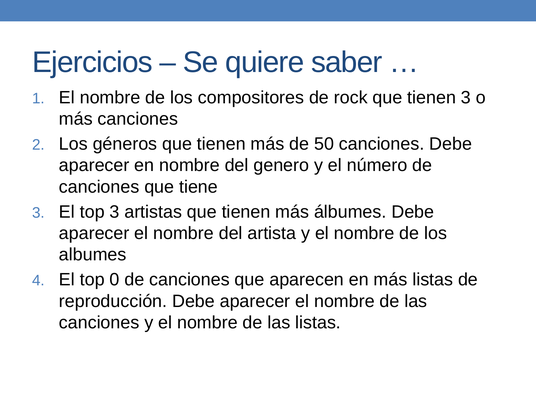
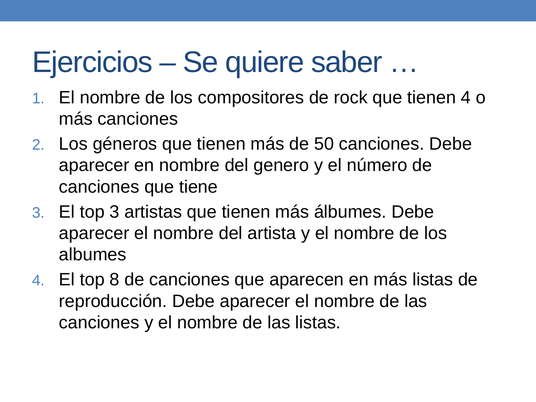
tienen 3: 3 -> 4
0: 0 -> 8
